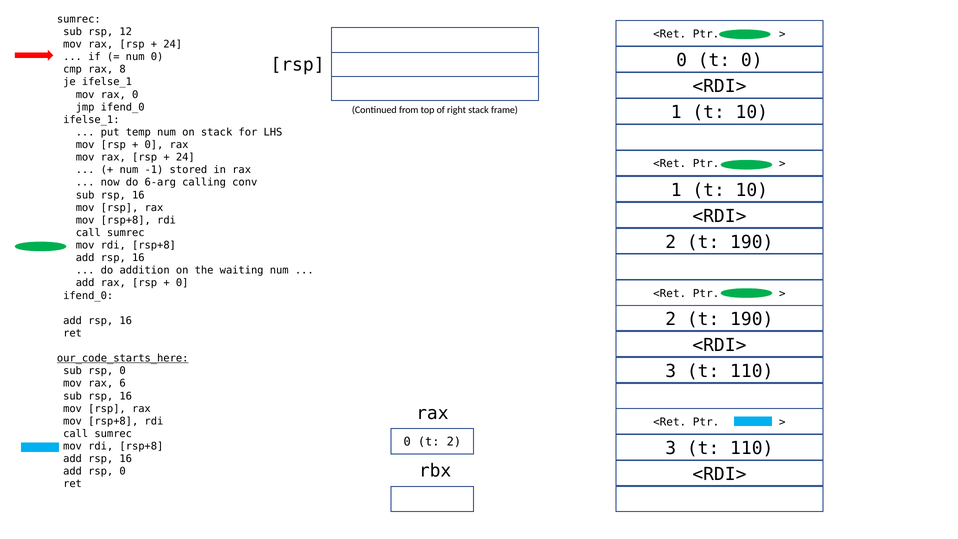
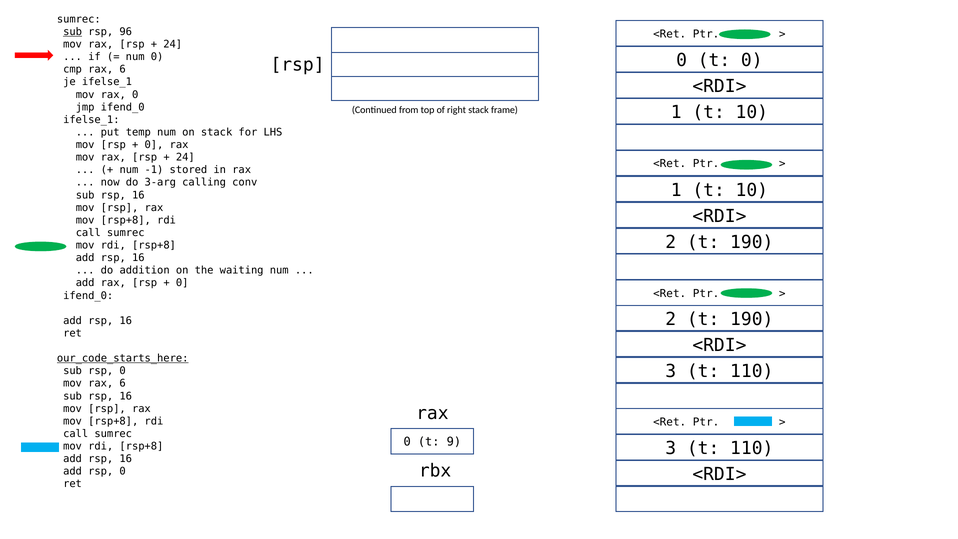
sub at (73, 32) underline: none -> present
12: 12 -> 96
cmp rax 8: 8 -> 6
6-arg: 6-arg -> 3-arg
t 2: 2 -> 9
